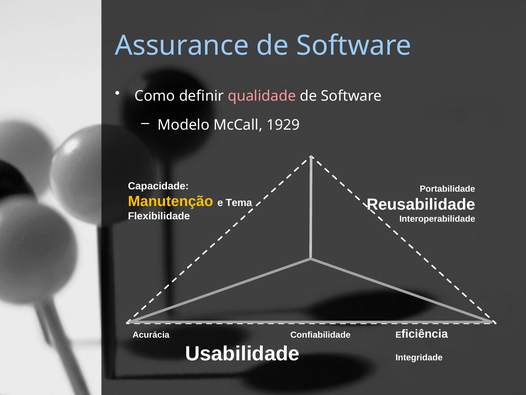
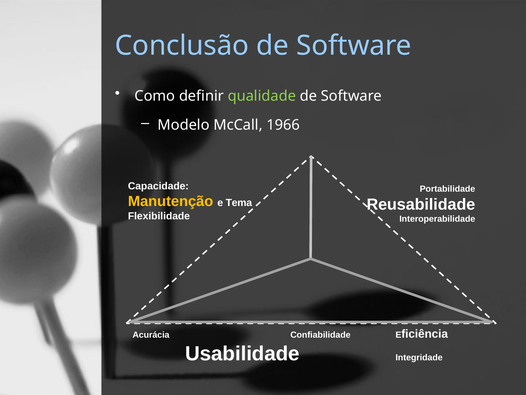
Assurance: Assurance -> Conclusão
qualidade colour: pink -> light green
1929: 1929 -> 1966
